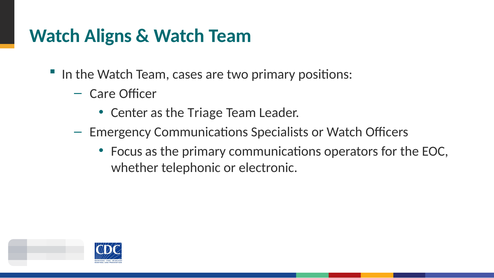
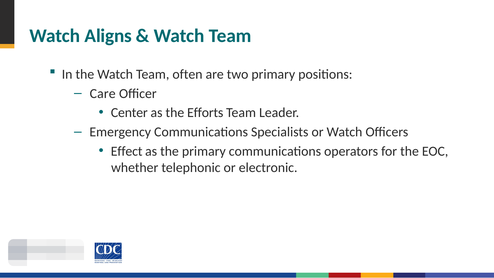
cases: cases -> often
Triage: Triage -> Efforts
Focus: Focus -> Effect
